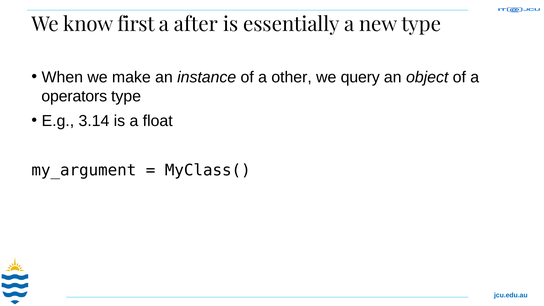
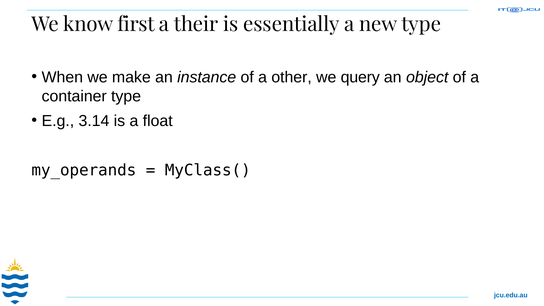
after: after -> their
operators: operators -> container
my_argument: my_argument -> my_operands
